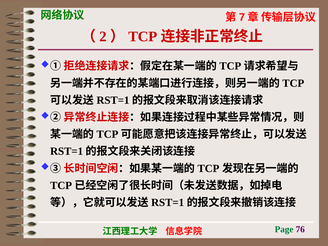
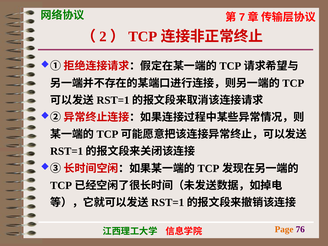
Page colour: green -> orange
